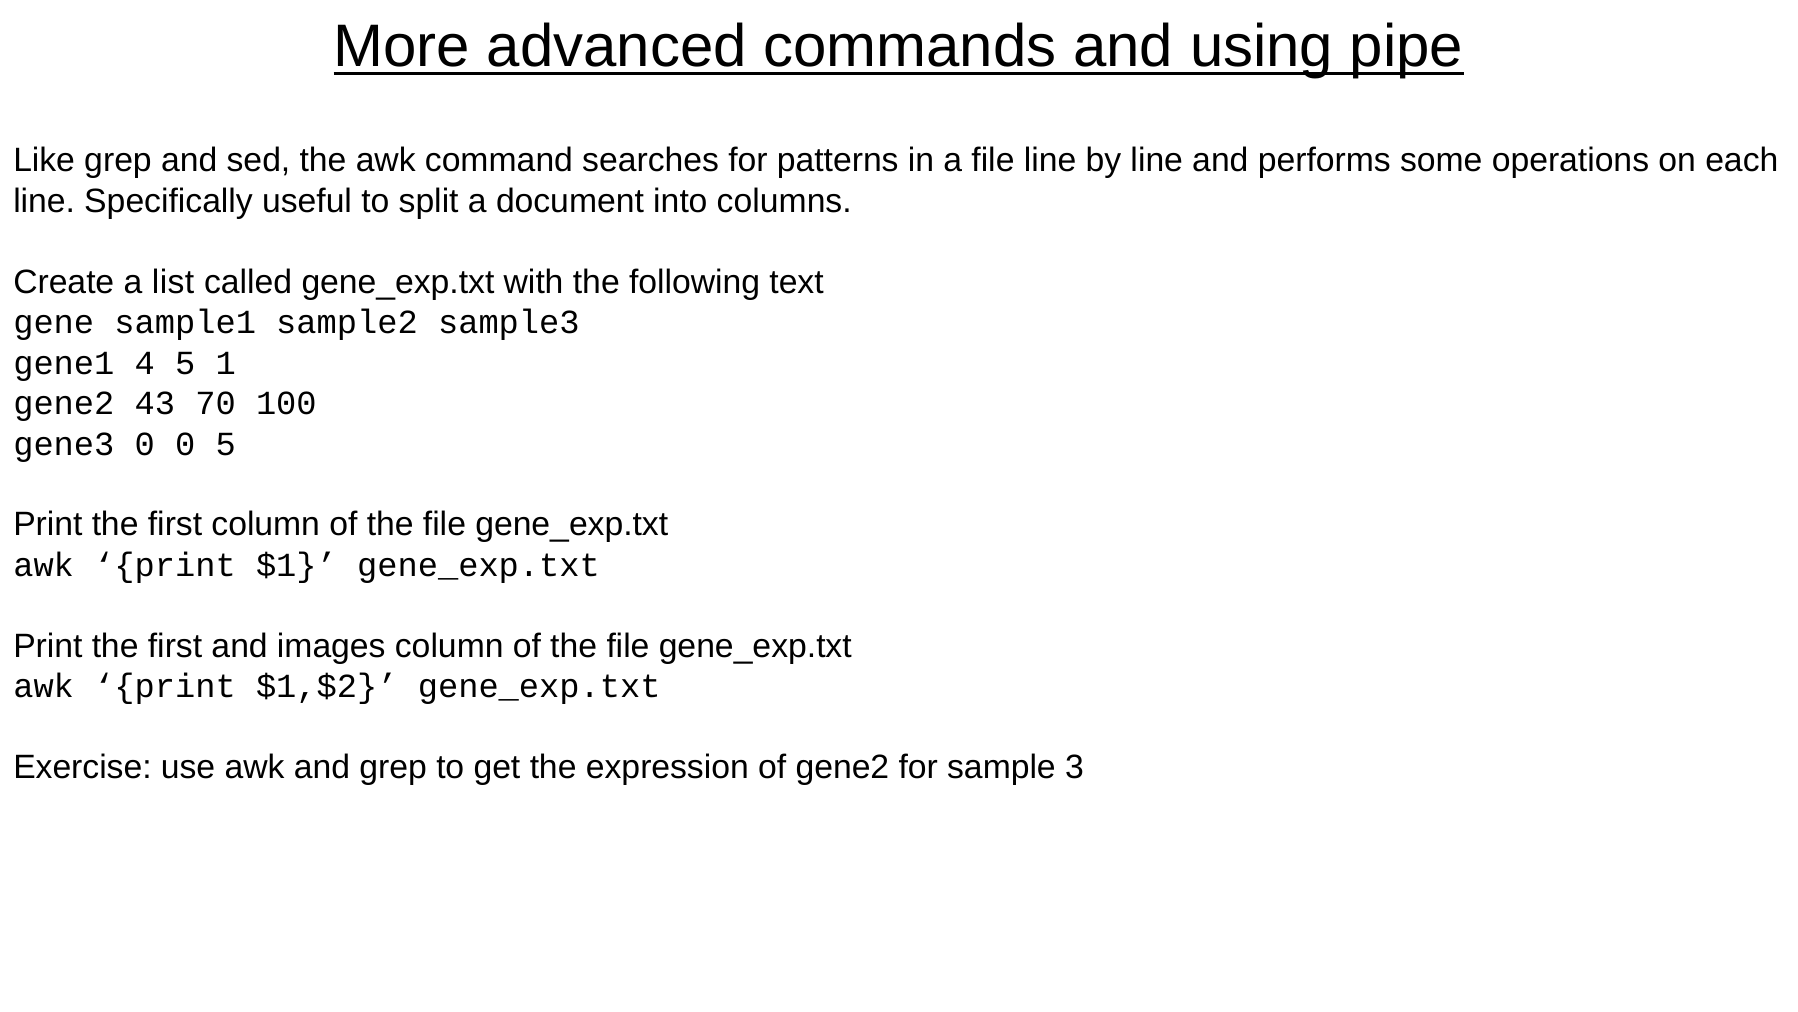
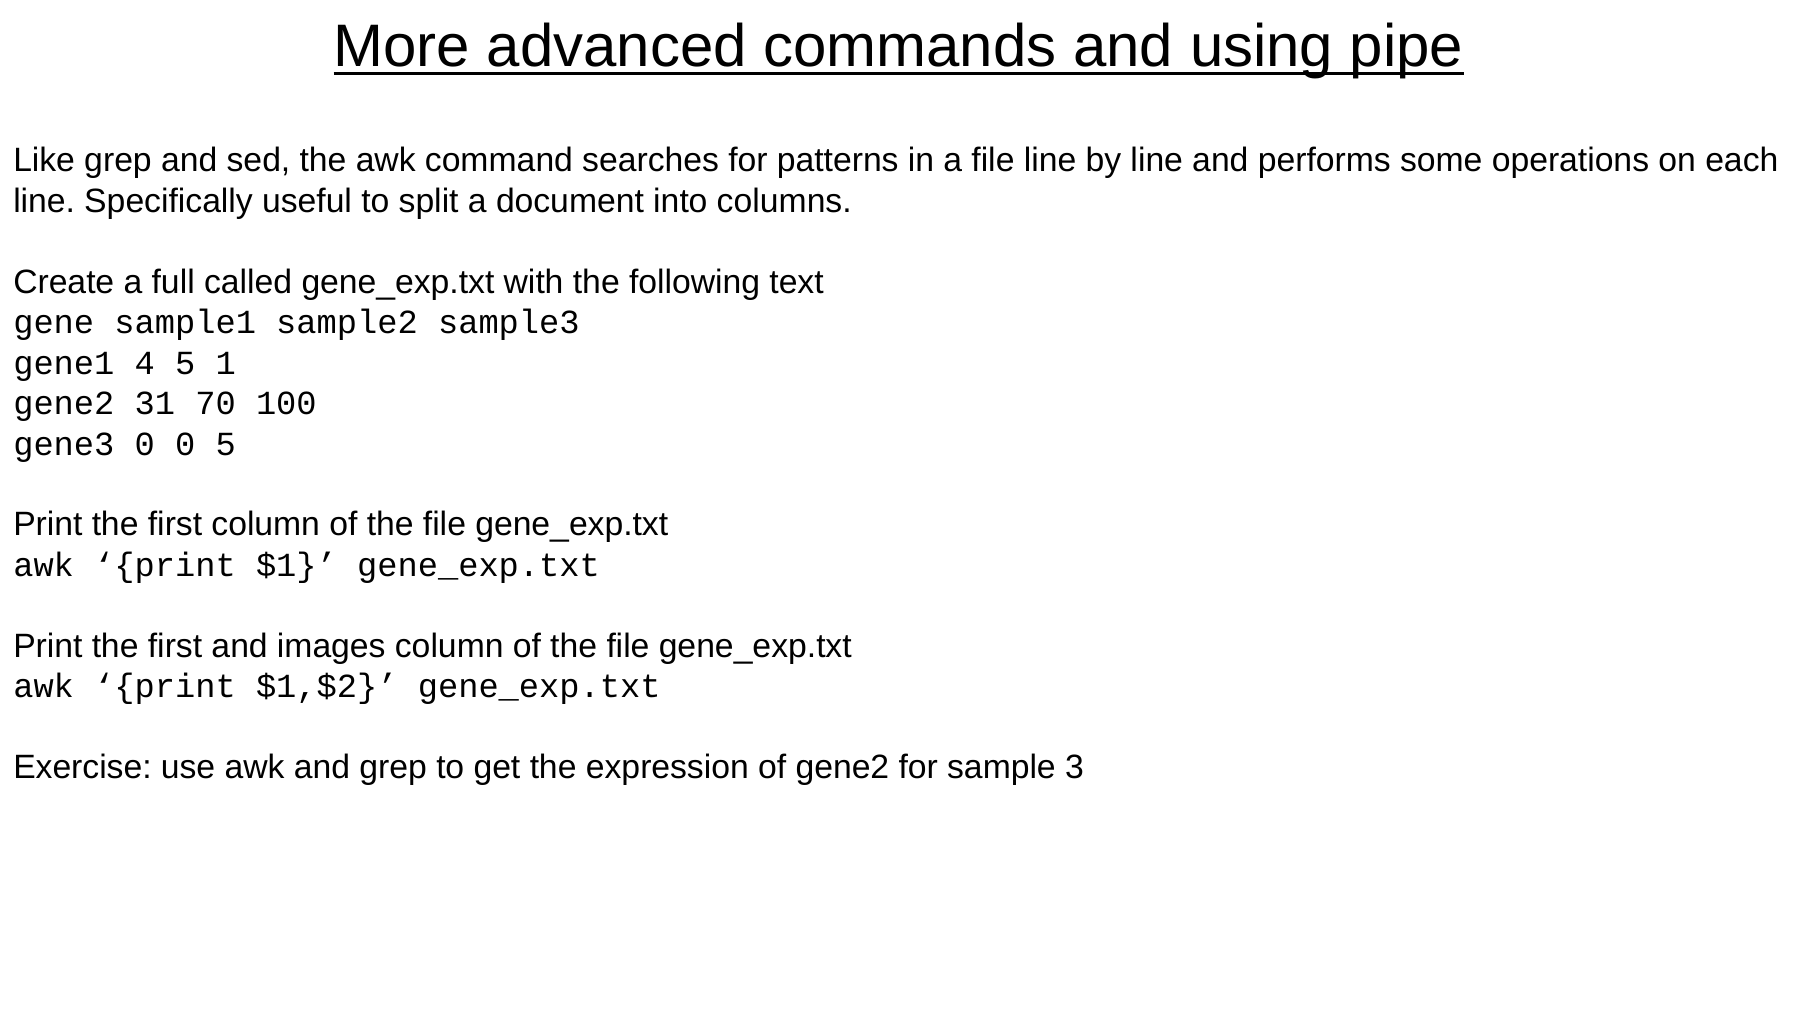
list: list -> full
43: 43 -> 31
